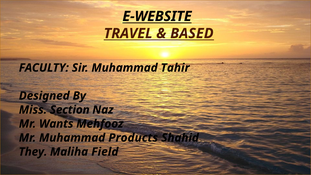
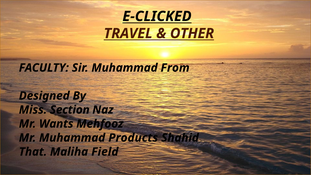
E-WEBSITE: E-WEBSITE -> E-CLICKED
BASED: BASED -> OTHER
Tahir: Tahir -> From
They: They -> That
